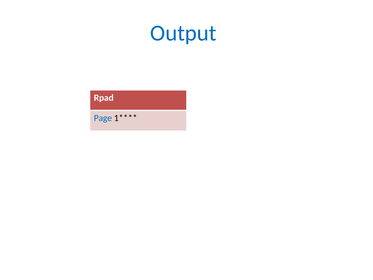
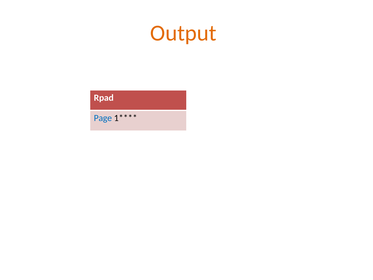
Output colour: blue -> orange
